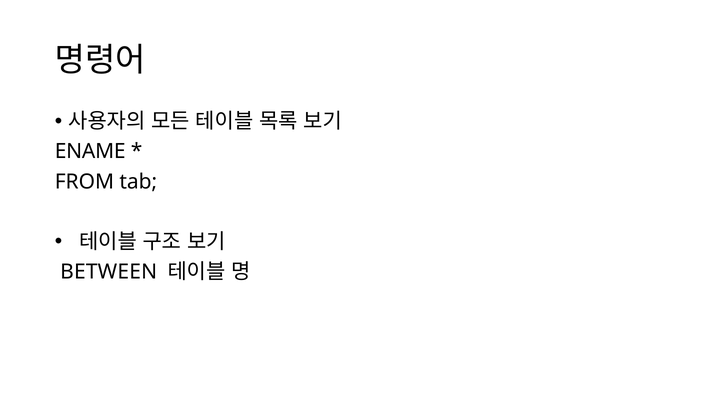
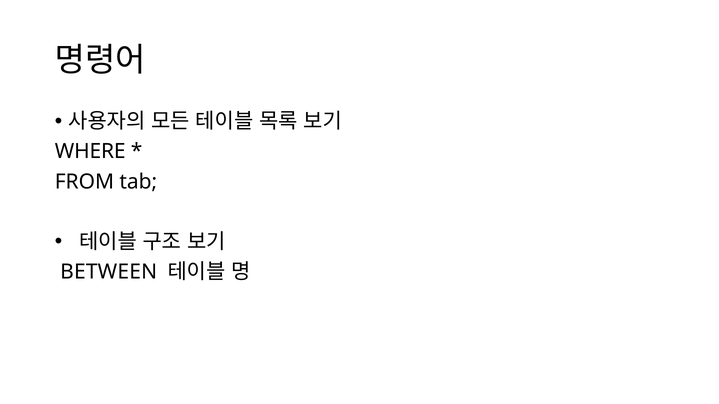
ENAME: ENAME -> WHERE
